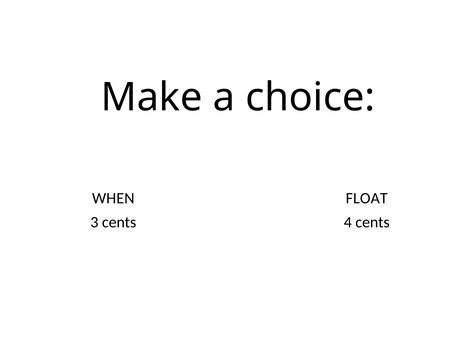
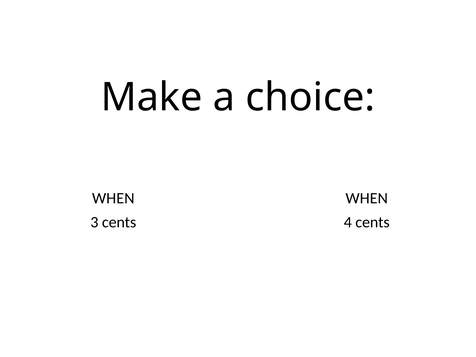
FLOAT at (367, 198): FLOAT -> WHEN
